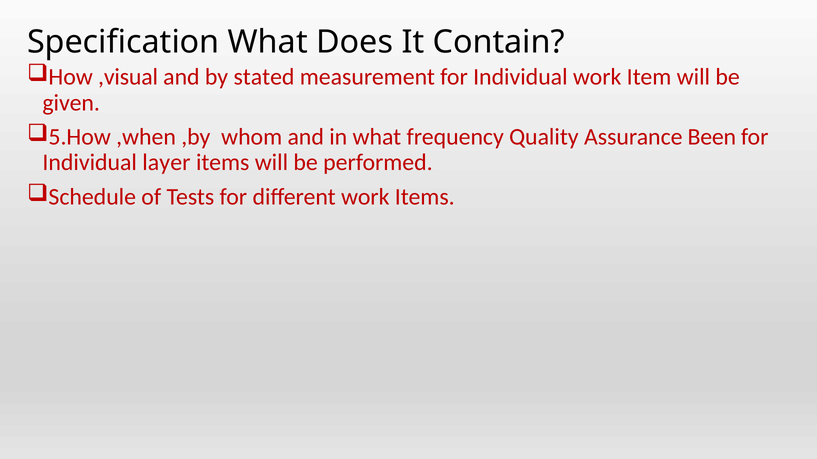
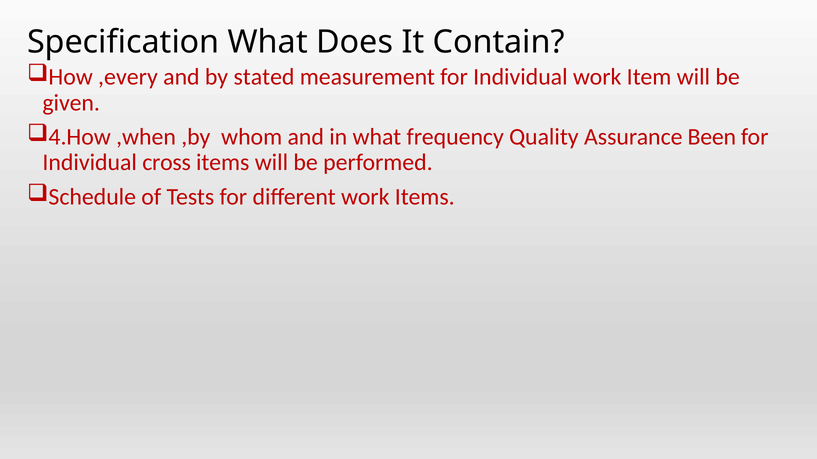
,visual: ,visual -> ,every
5.How: 5.How -> 4.How
layer: layer -> cross
